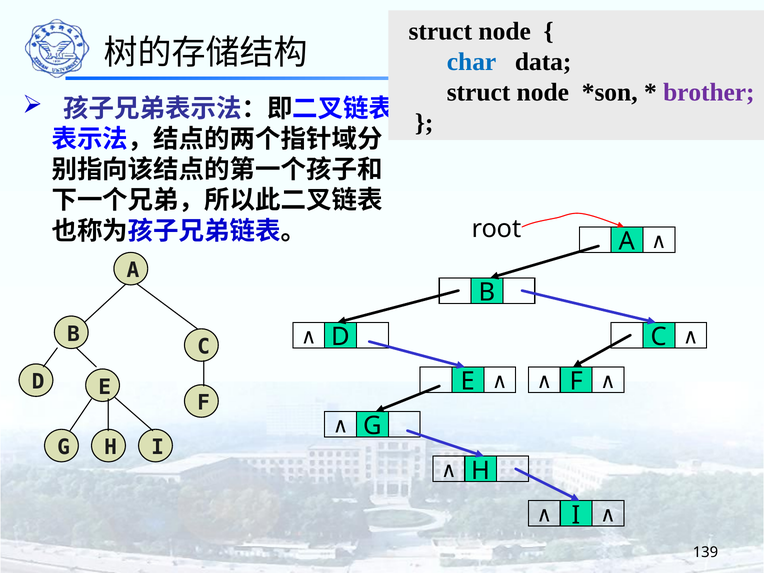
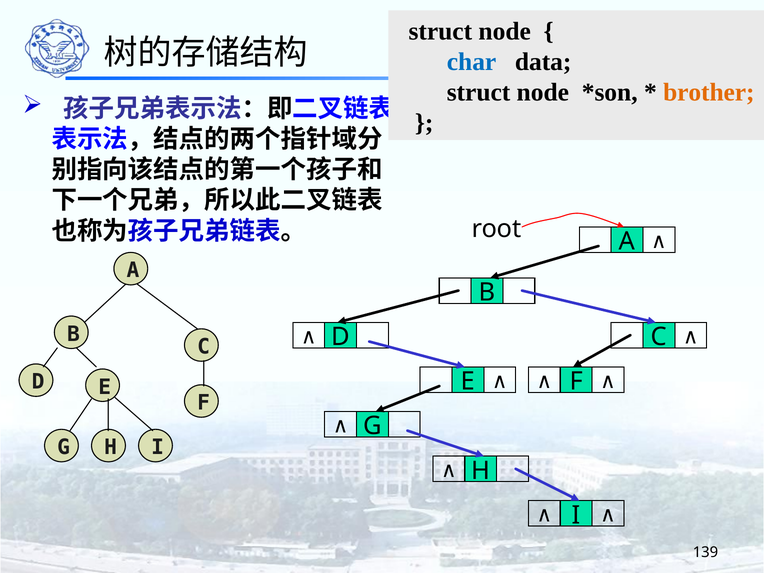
brother colour: purple -> orange
